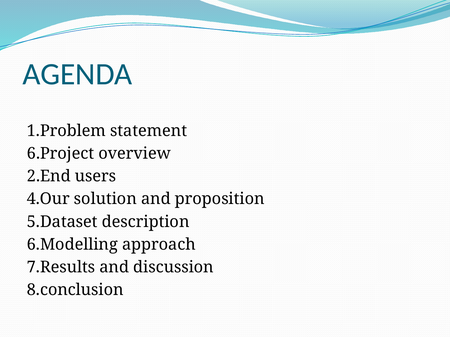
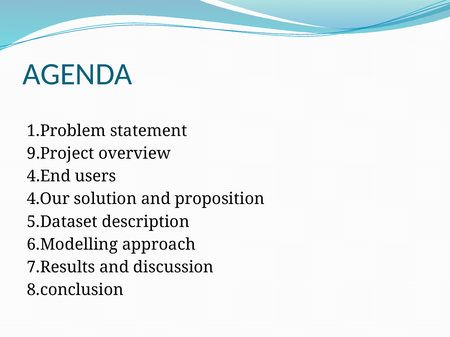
6.Project: 6.Project -> 9.Project
2.End: 2.End -> 4.End
